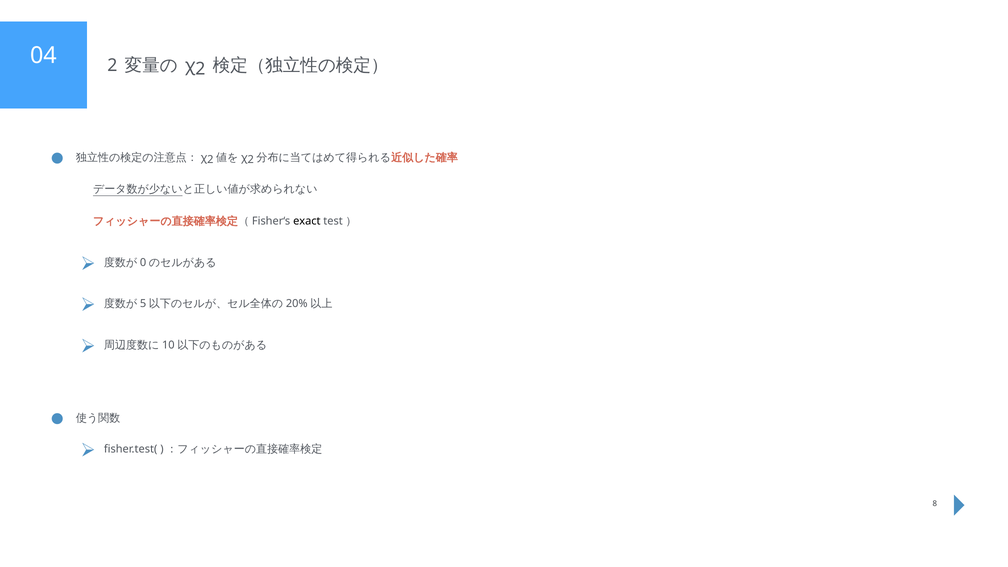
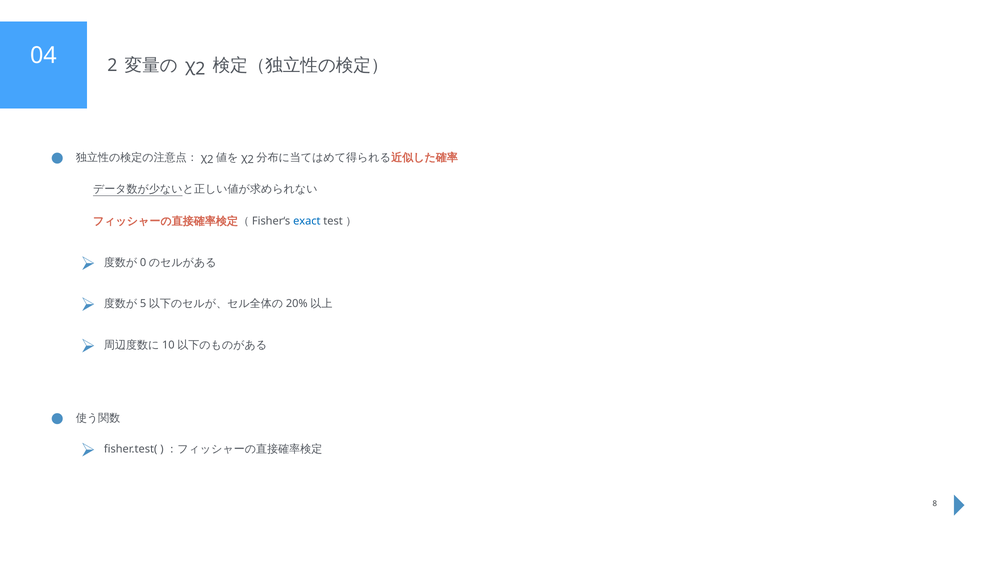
exact colour: black -> blue
